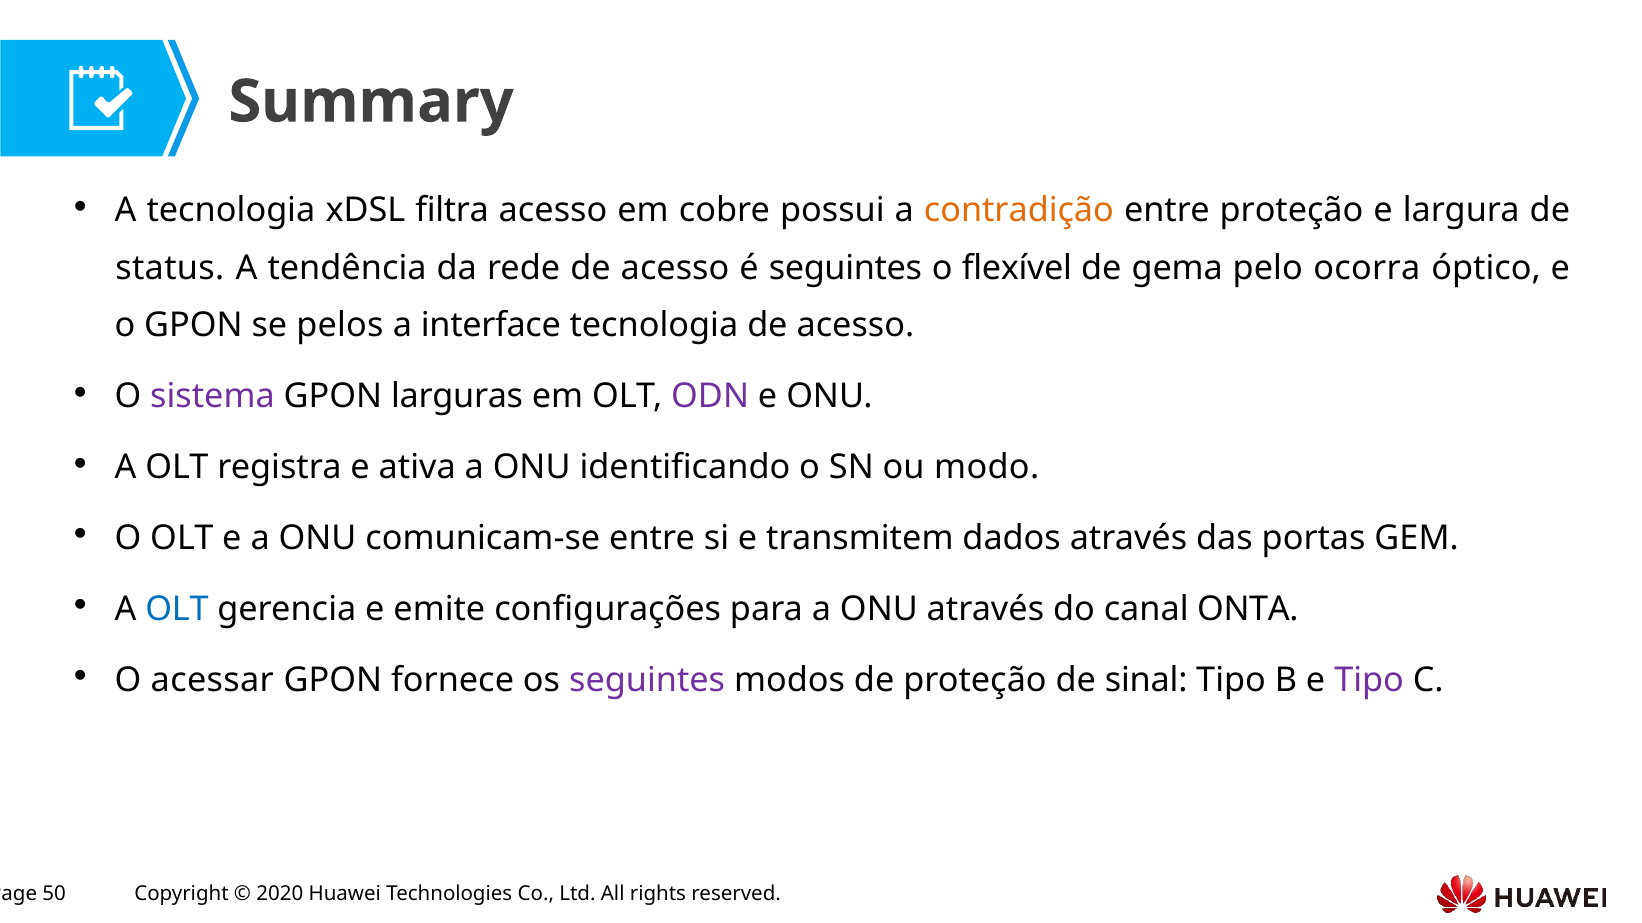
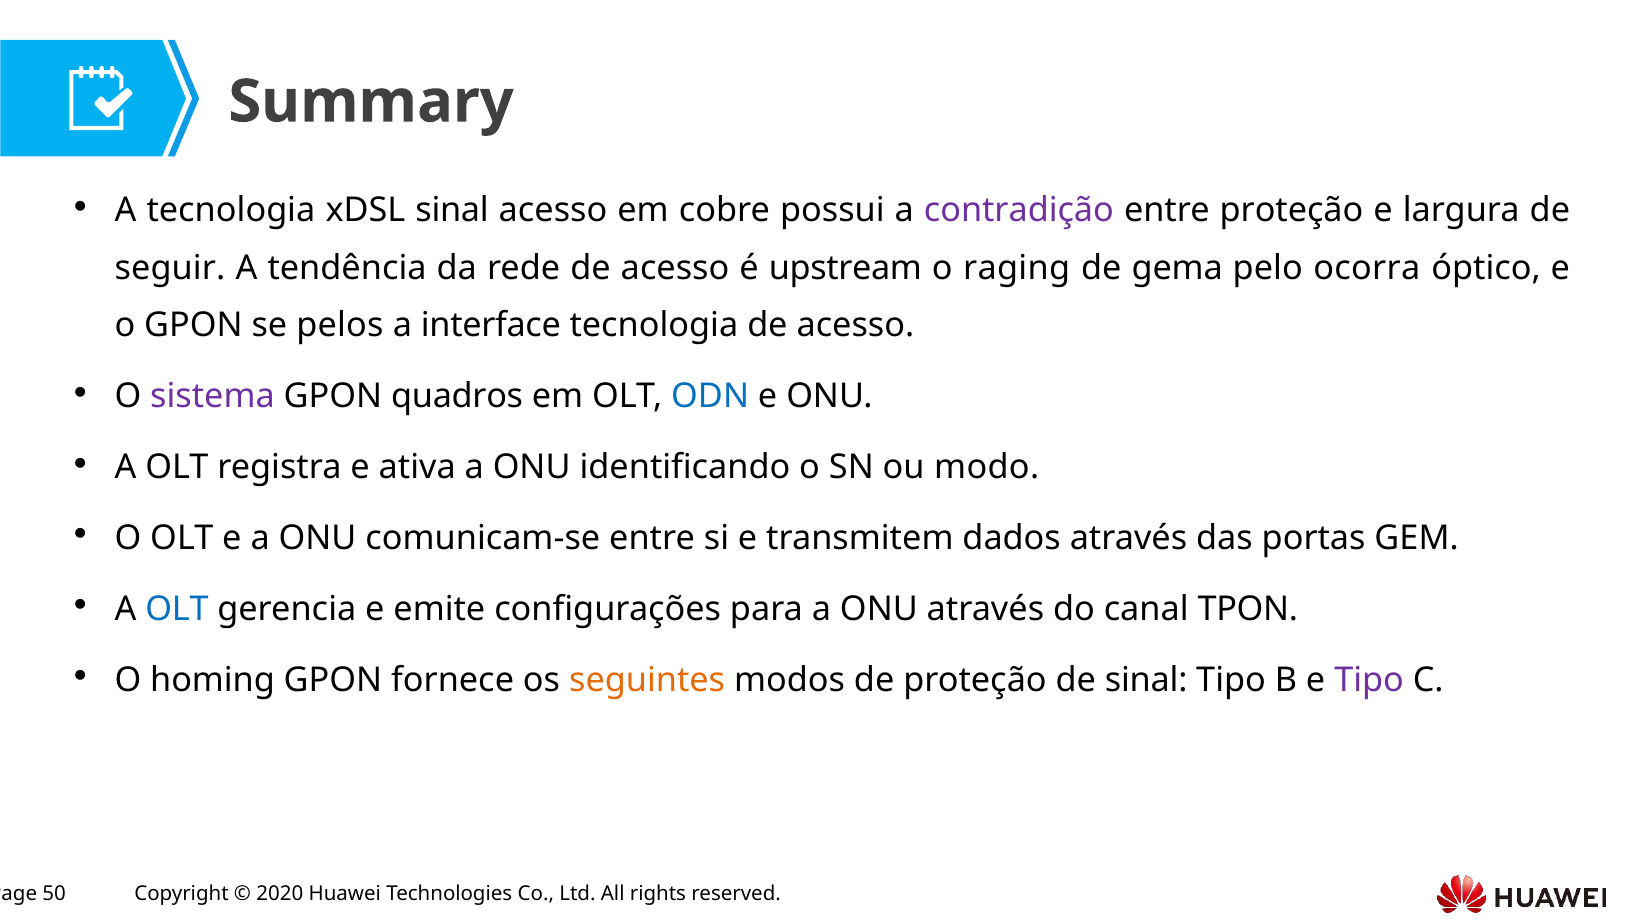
xDSL filtra: filtra -> sinal
contradição colour: orange -> purple
status: status -> seguir
é seguintes: seguintes -> upstream
flexível: flexível -> raging
larguras: larguras -> quadros
ODN colour: purple -> blue
ONTA: ONTA -> TPON
acessar: acessar -> homing
seguintes at (647, 681) colour: purple -> orange
